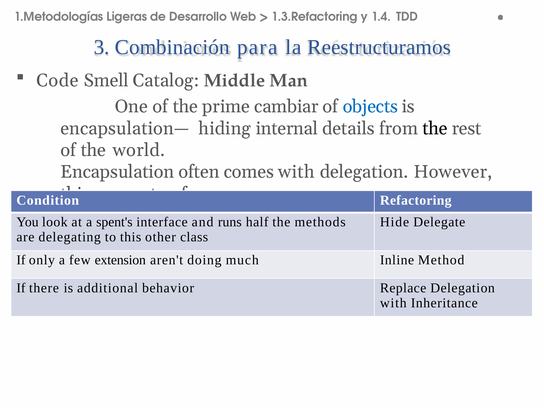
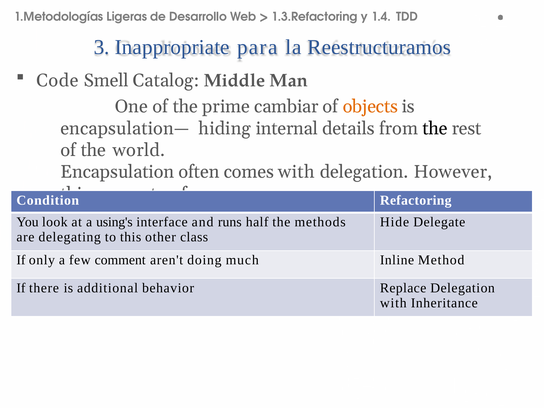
Combinación: Combinación -> Inappropriate
objects colour: blue -> orange
spent's: spent's -> using's
extension: extension -> comment
